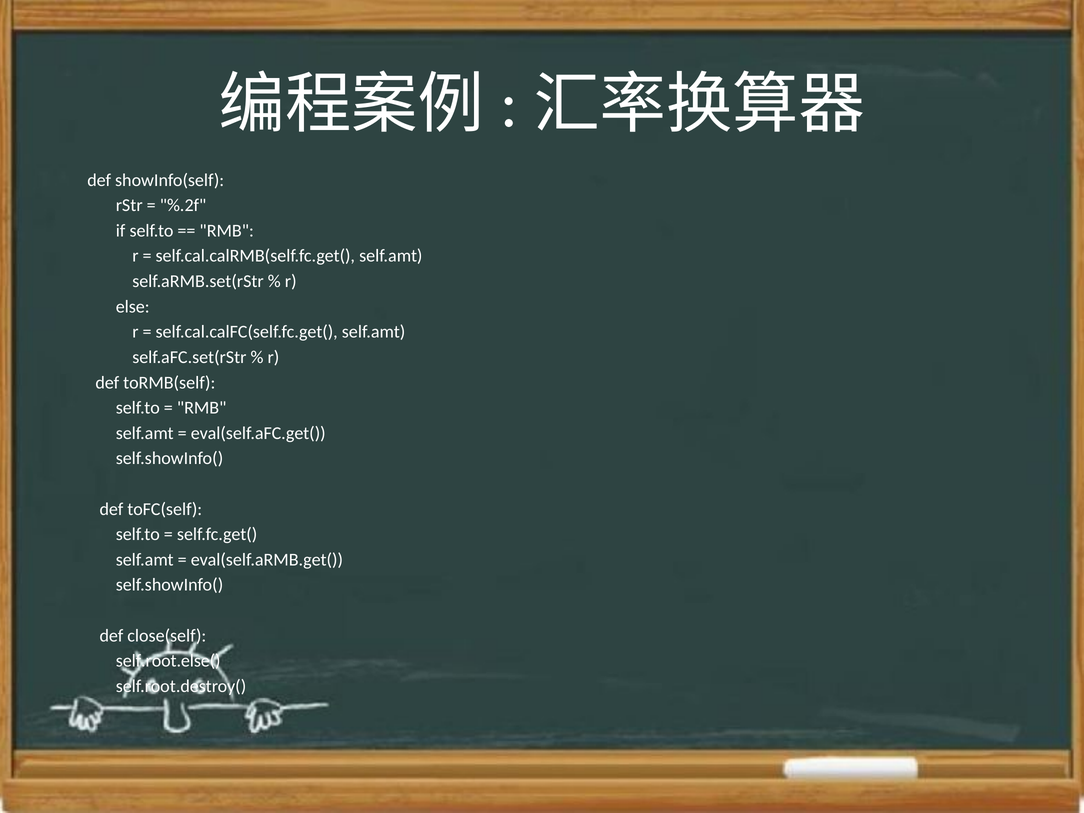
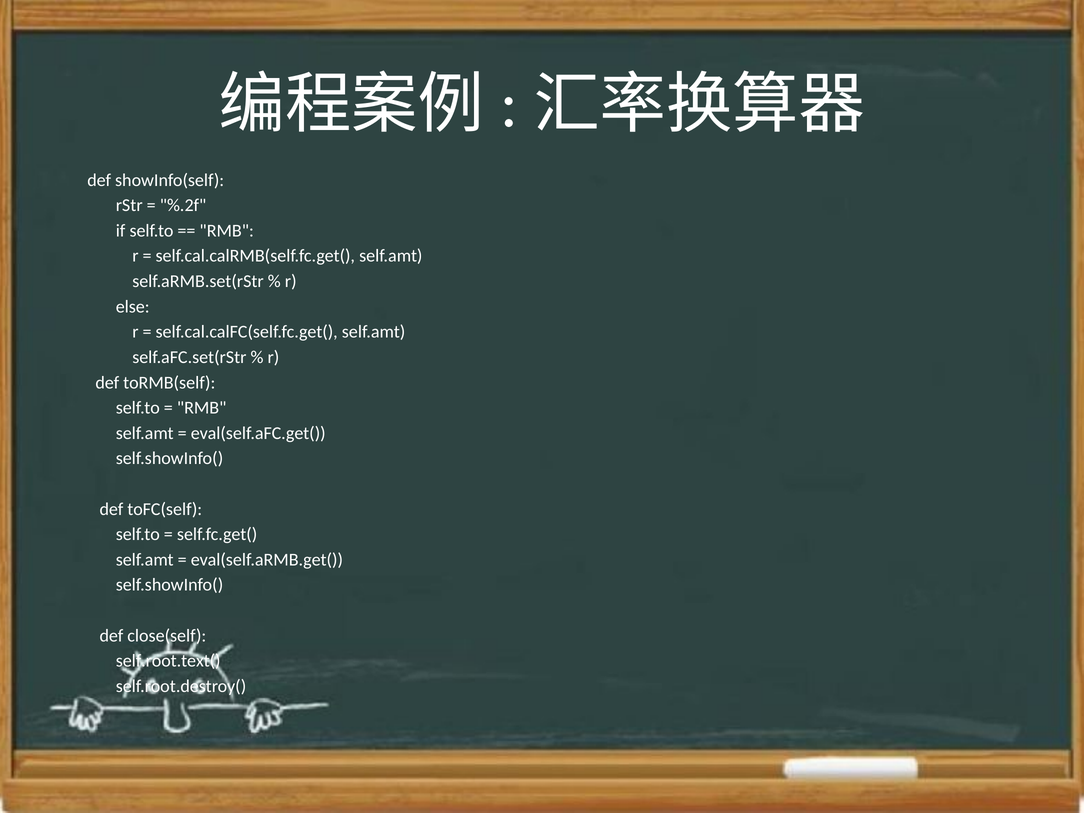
self.root.else(: self.root.else( -> self.root.text(
